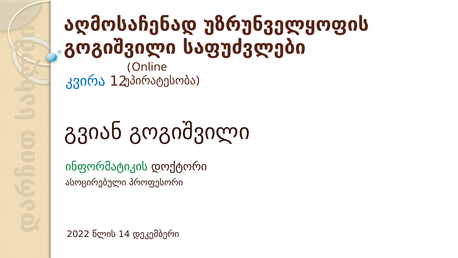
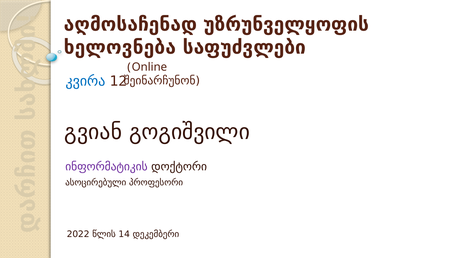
გოგიშვილი at (120, 47): გოგიშვილი -> ხელოვნება
უპირატესობა: უპირატესობა -> შეინარჩუნონ
ინფორმატიკის colour: green -> purple
